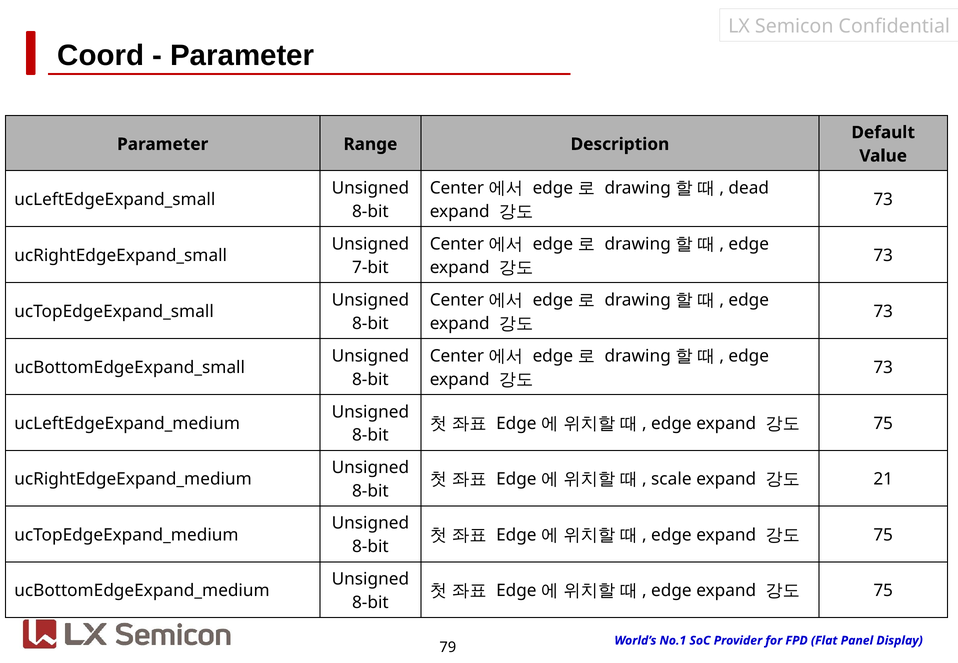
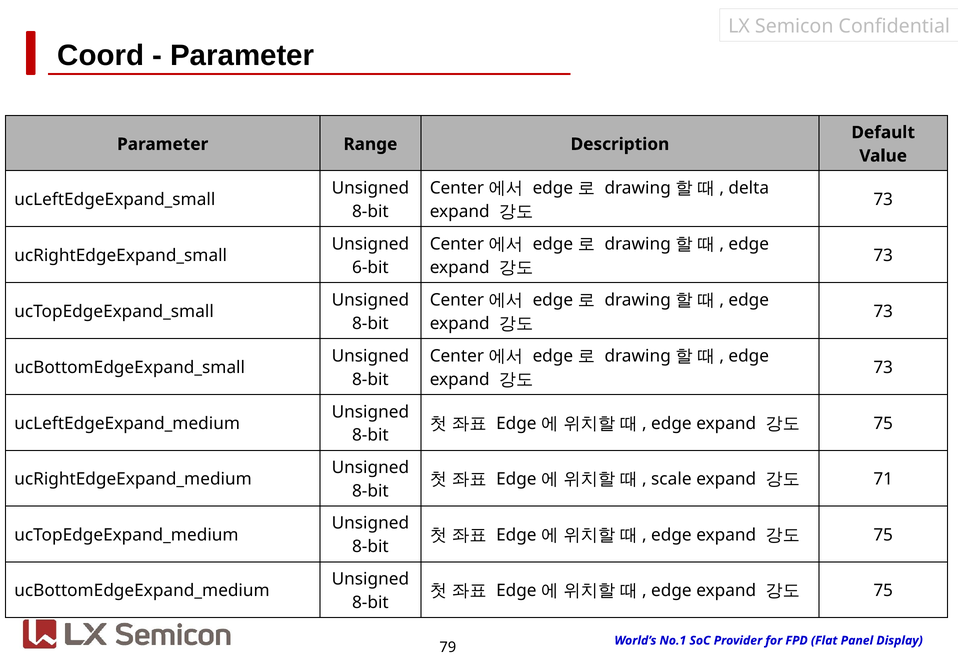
dead: dead -> delta
7-bit: 7-bit -> 6-bit
21: 21 -> 71
